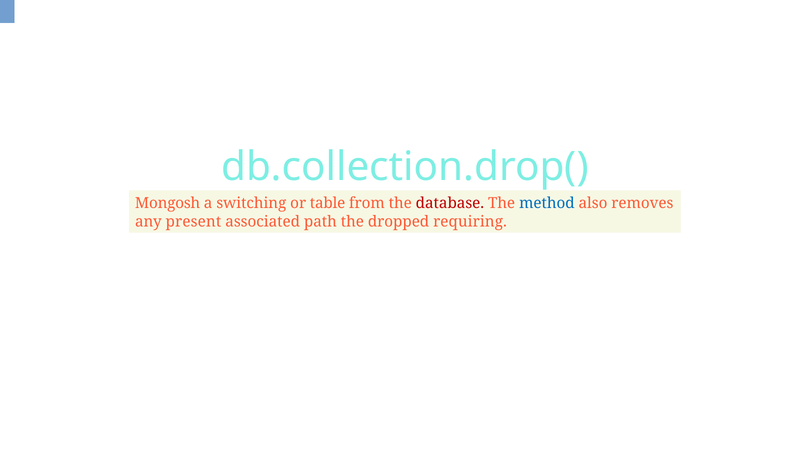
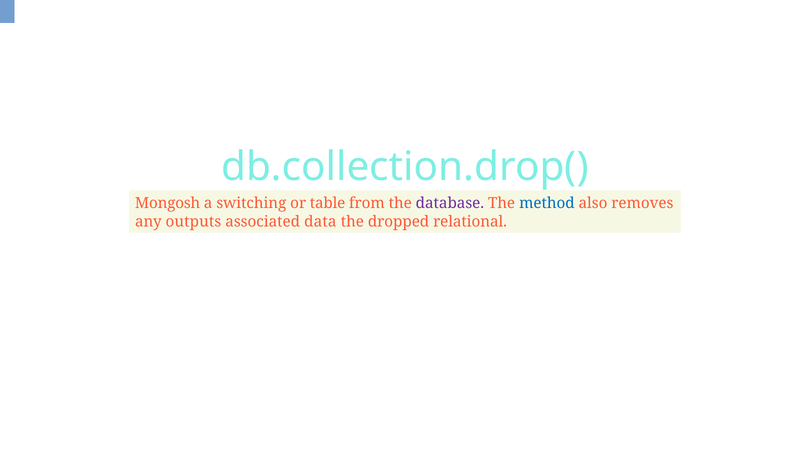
database colour: red -> purple
present: present -> outputs
path: path -> data
requiring: requiring -> relational
